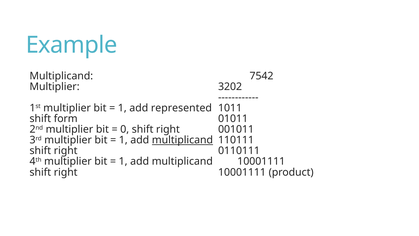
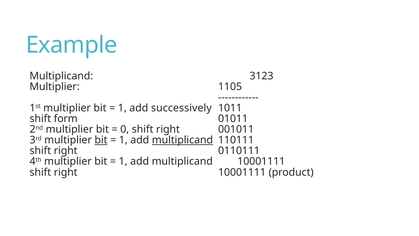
7542: 7542 -> 3123
3202: 3202 -> 1105
represented: represented -> successively
bit at (101, 140) underline: none -> present
